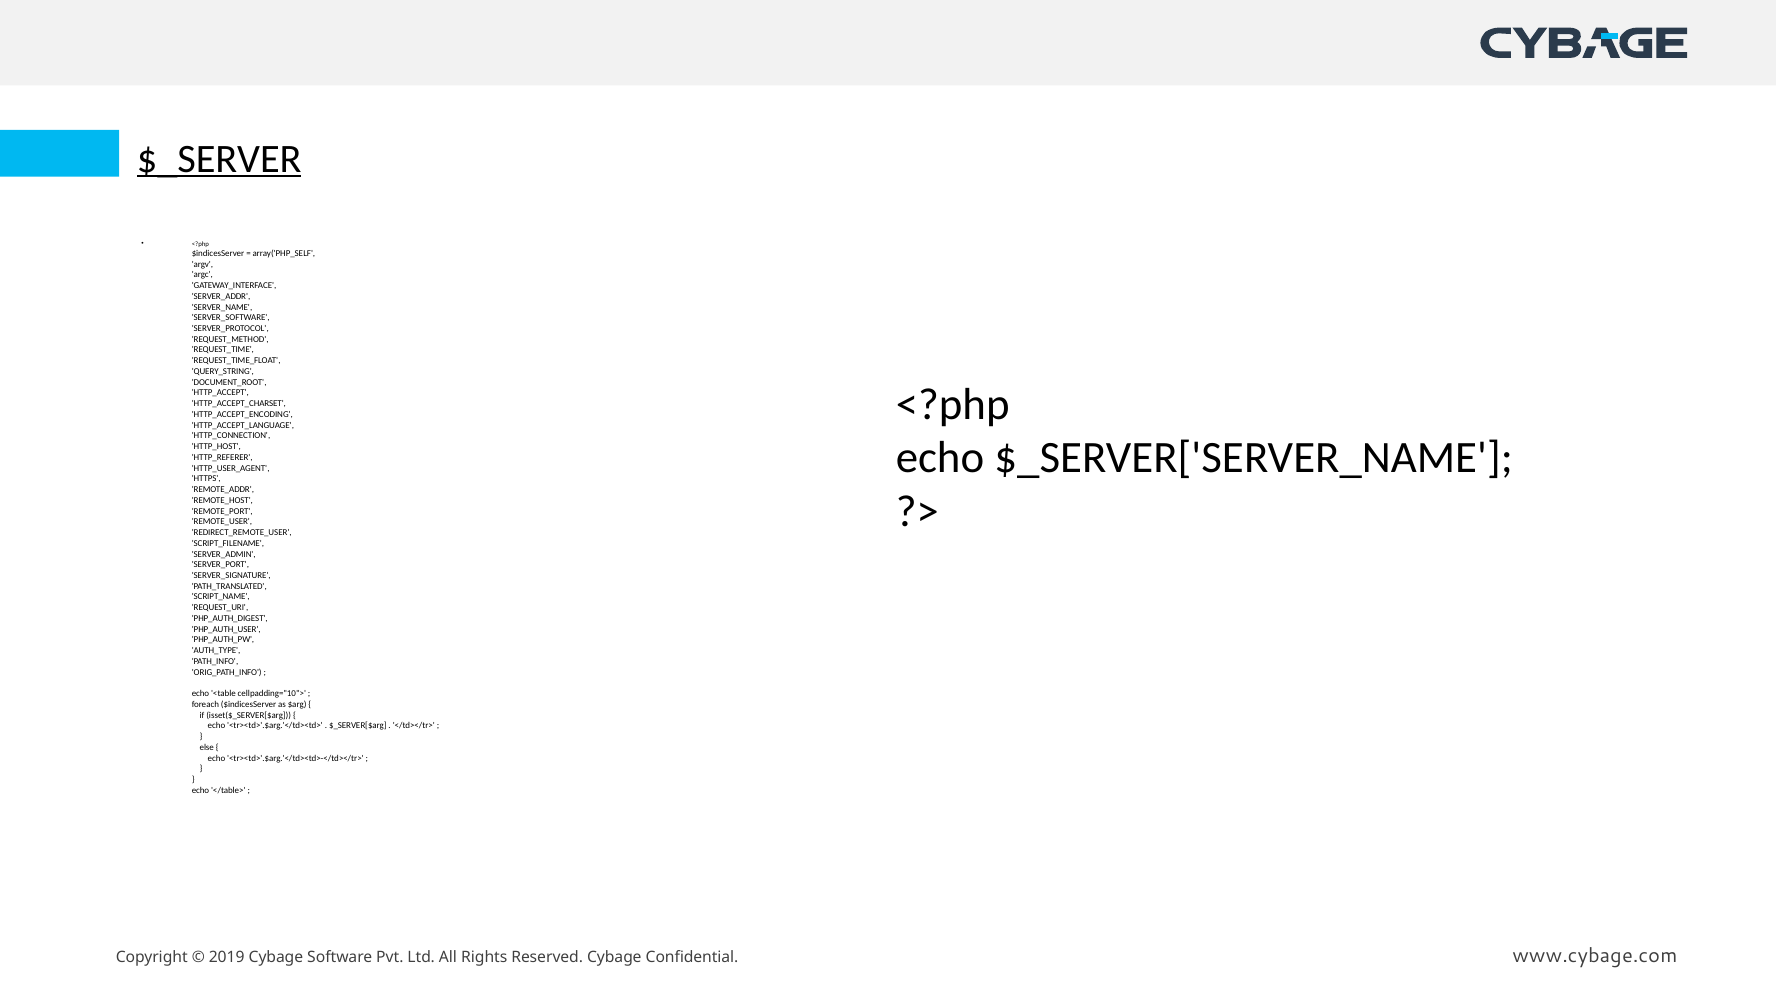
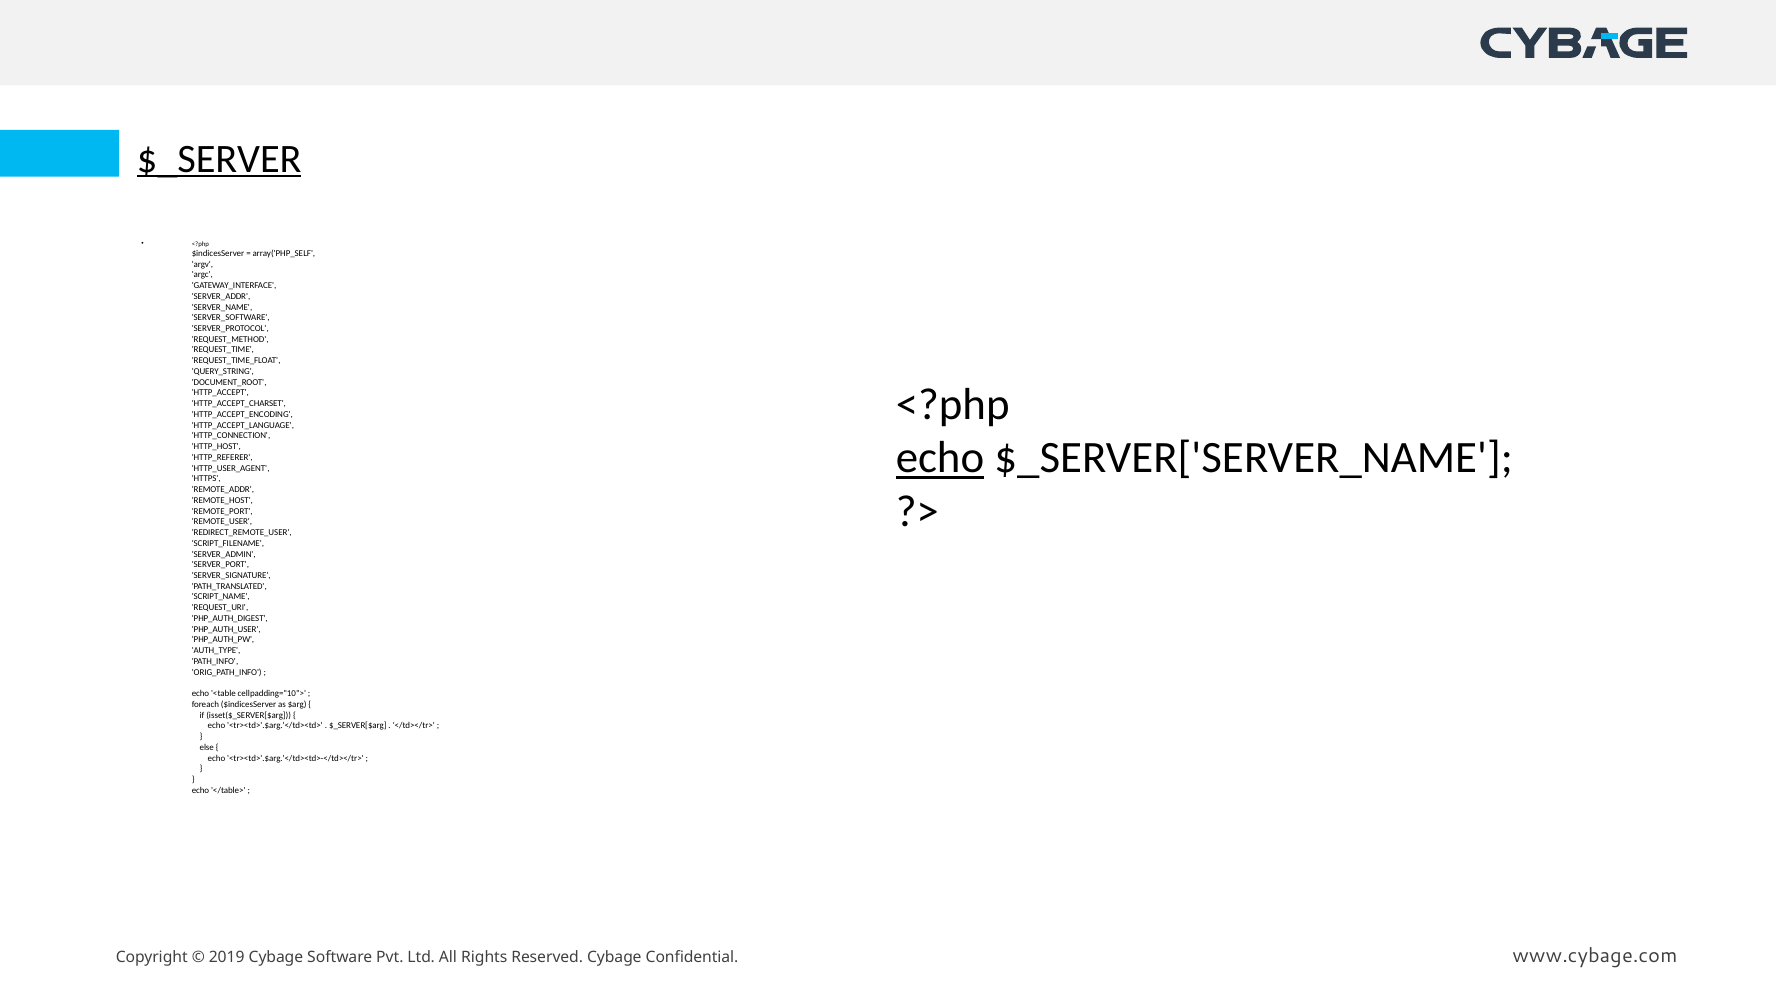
echo at (940, 458) underline: none -> present
